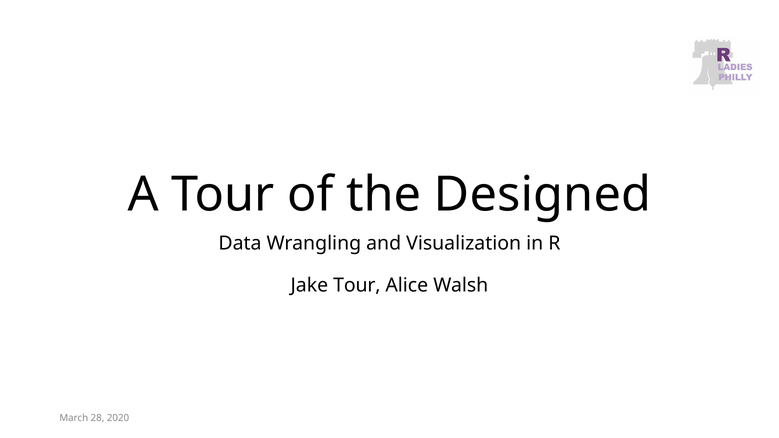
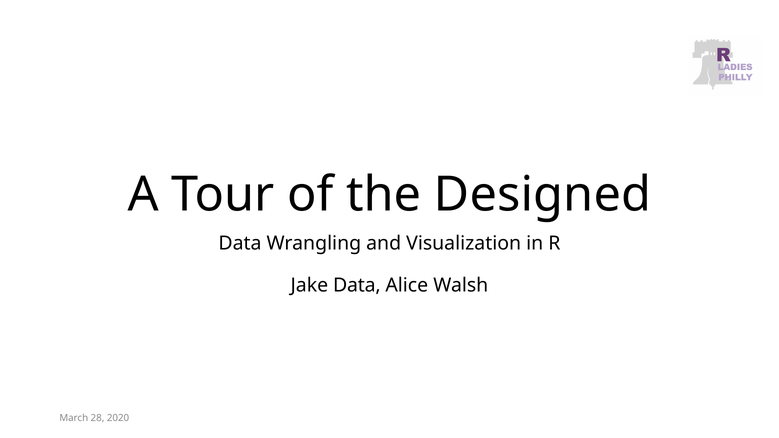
Jake Tour: Tour -> Data
